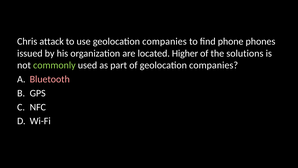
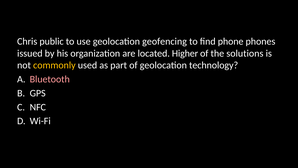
attack: attack -> public
use geolocation companies: companies -> geofencing
commonly colour: light green -> yellow
of geolocation companies: companies -> technology
